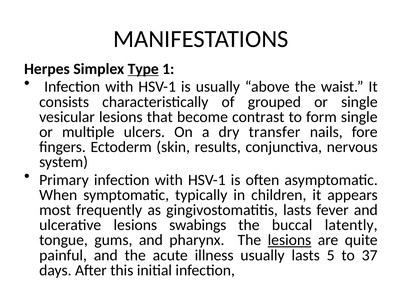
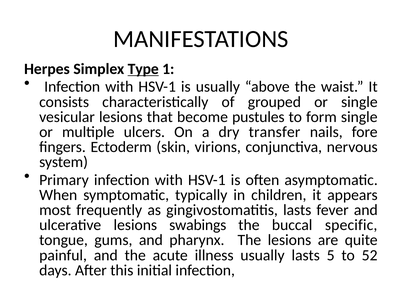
contrast: contrast -> pustules
results: results -> virions
latently: latently -> specific
lesions at (289, 240) underline: present -> none
37: 37 -> 52
